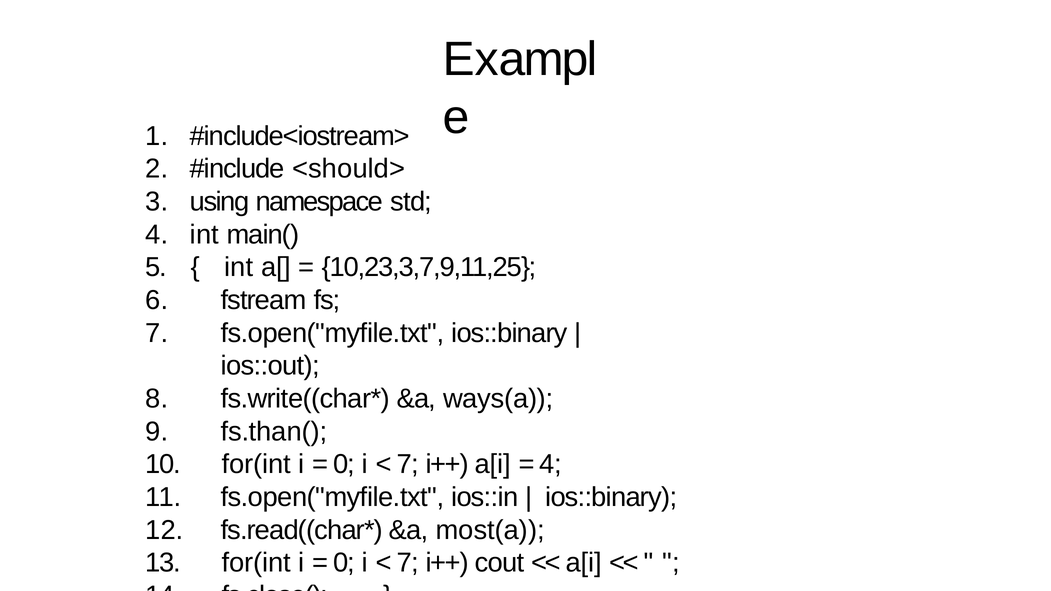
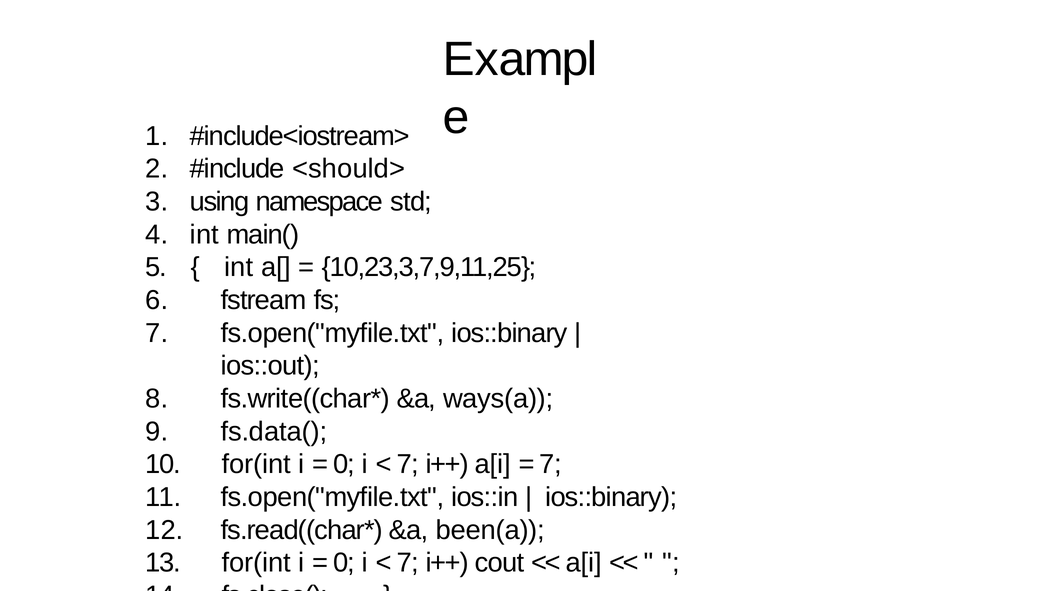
fs.than(: fs.than( -> fs.data(
4 at (551, 465): 4 -> 7
most(a: most(a -> been(a
